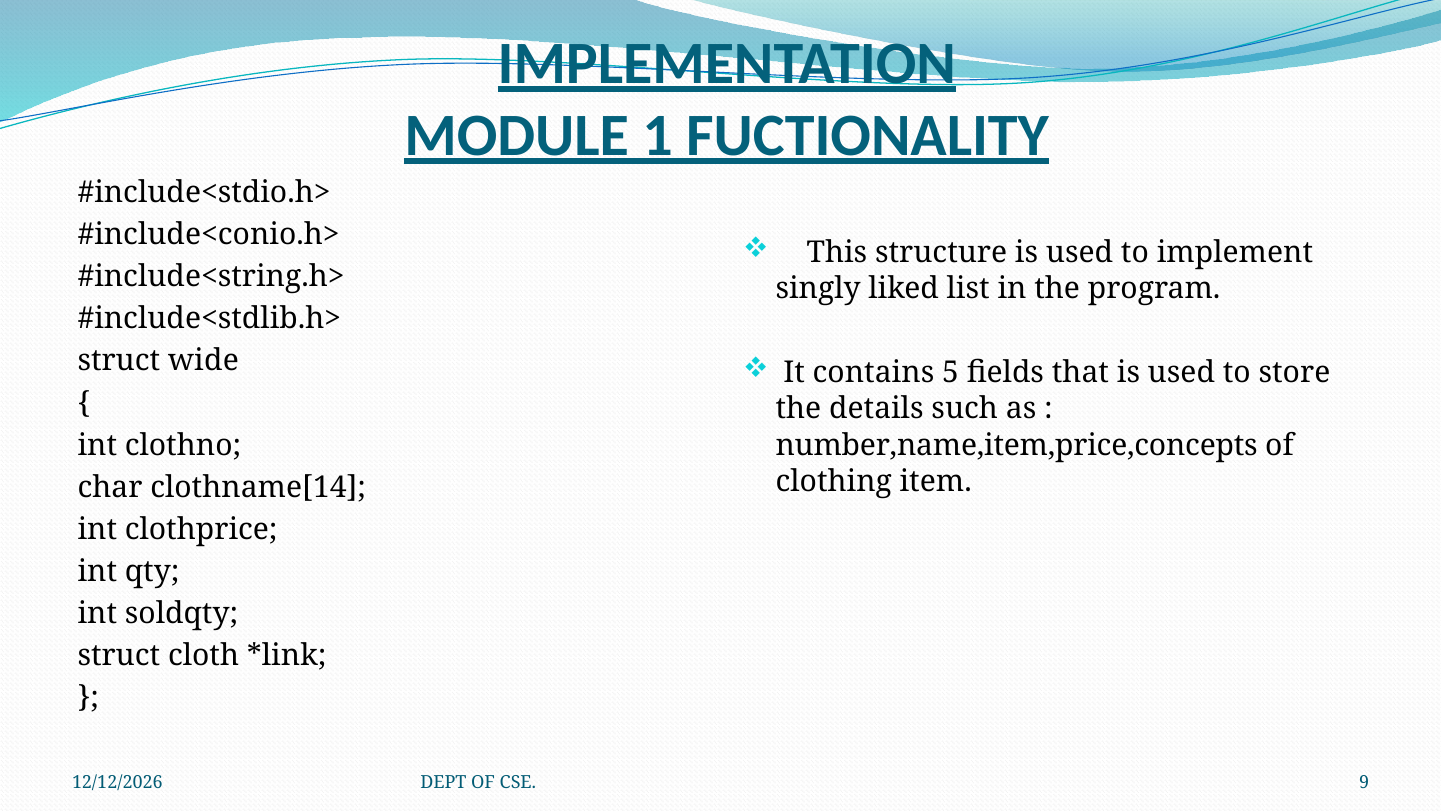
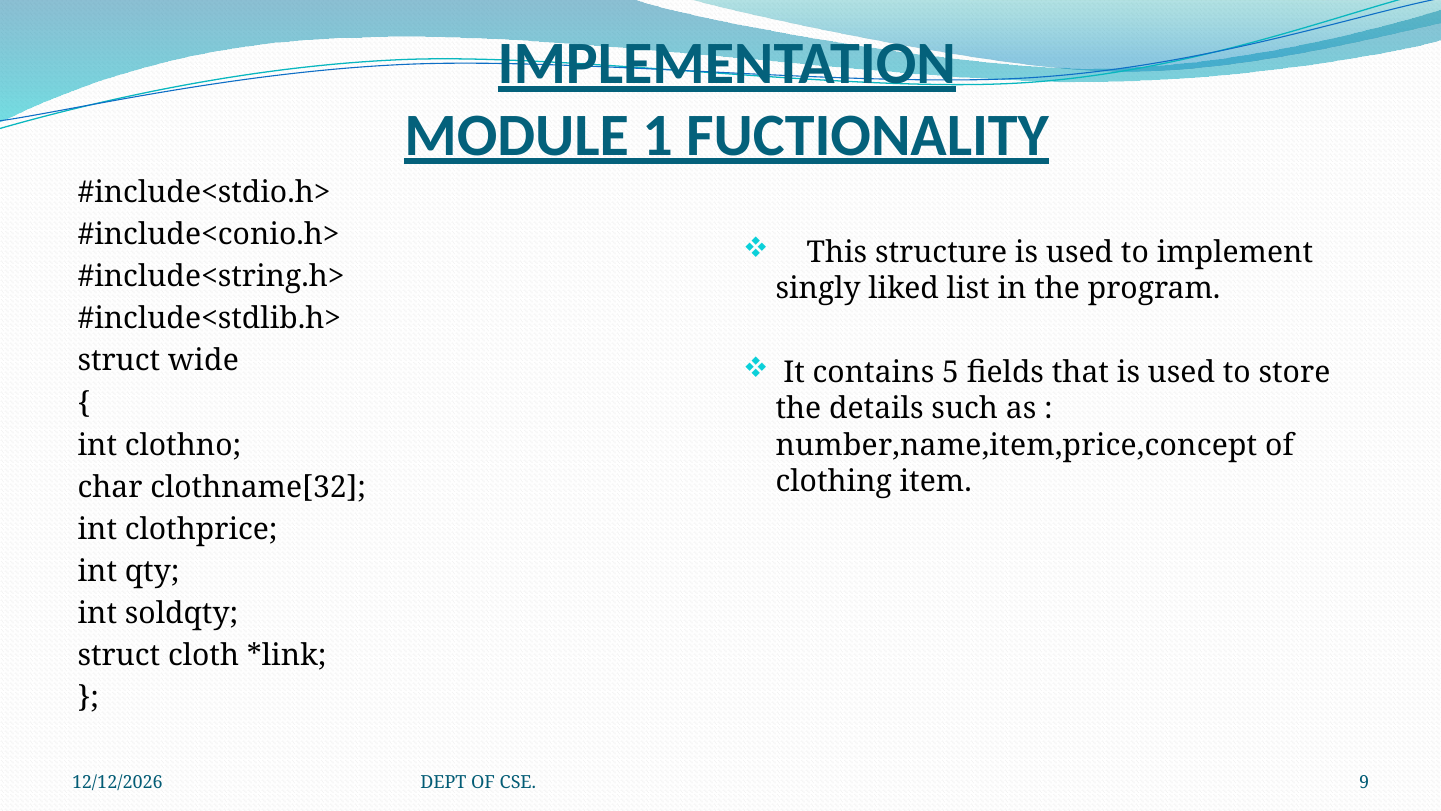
number,name,item,price,concepts: number,name,item,price,concepts -> number,name,item,price,concept
clothname[14: clothname[14 -> clothname[32
